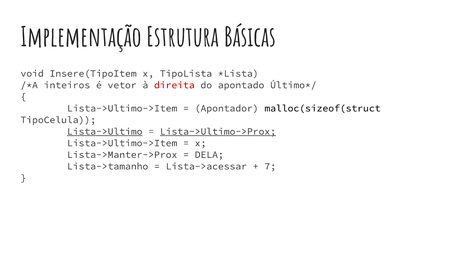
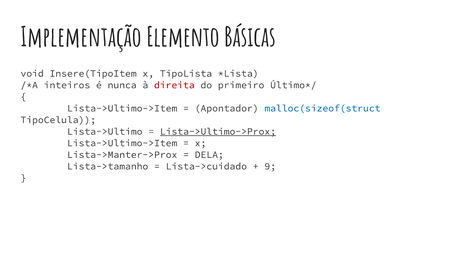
Estrutura: Estrutura -> Elemento
vetor: vetor -> nunca
apontado: apontado -> primeiro
malloc(sizeof(struct colour: black -> blue
Lista->Ultimo underline: present -> none
Lista->acessar: Lista->acessar -> Lista->cuidado
7: 7 -> 9
